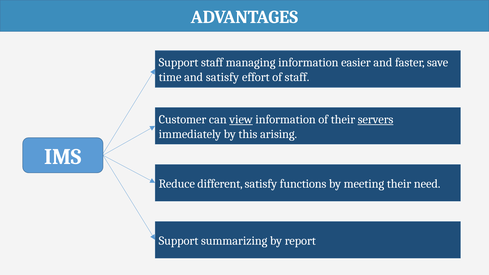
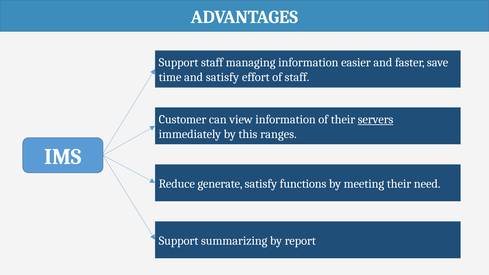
view underline: present -> none
arising: arising -> ranges
different: different -> generate
